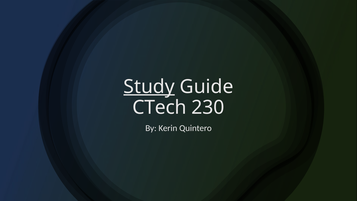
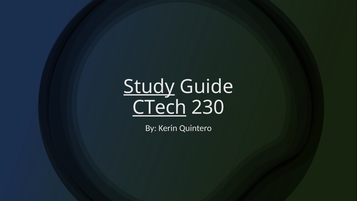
CTech underline: none -> present
